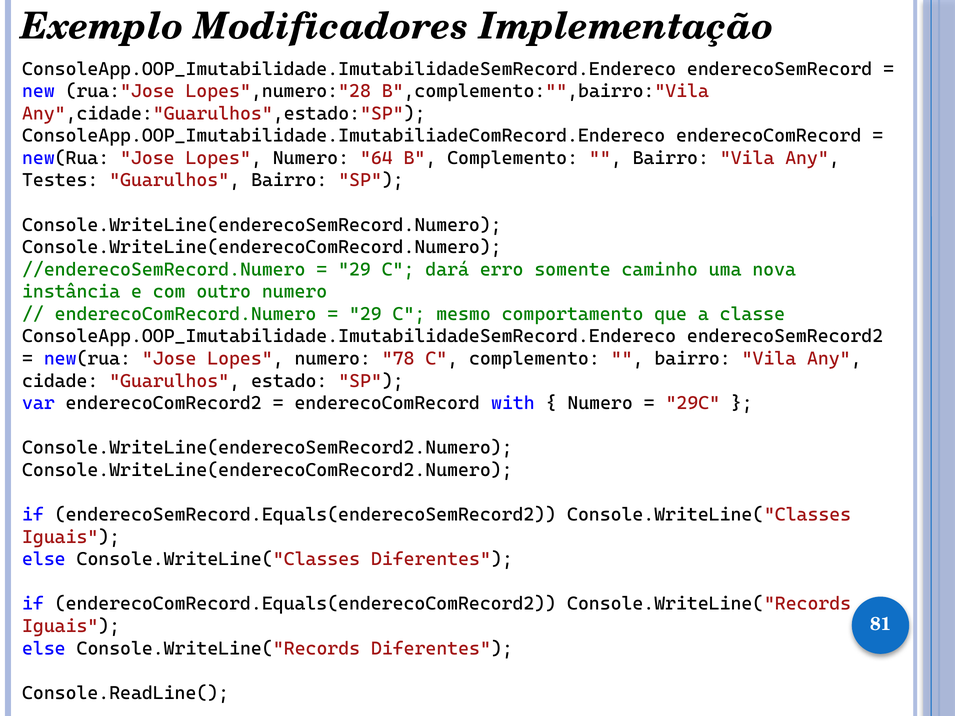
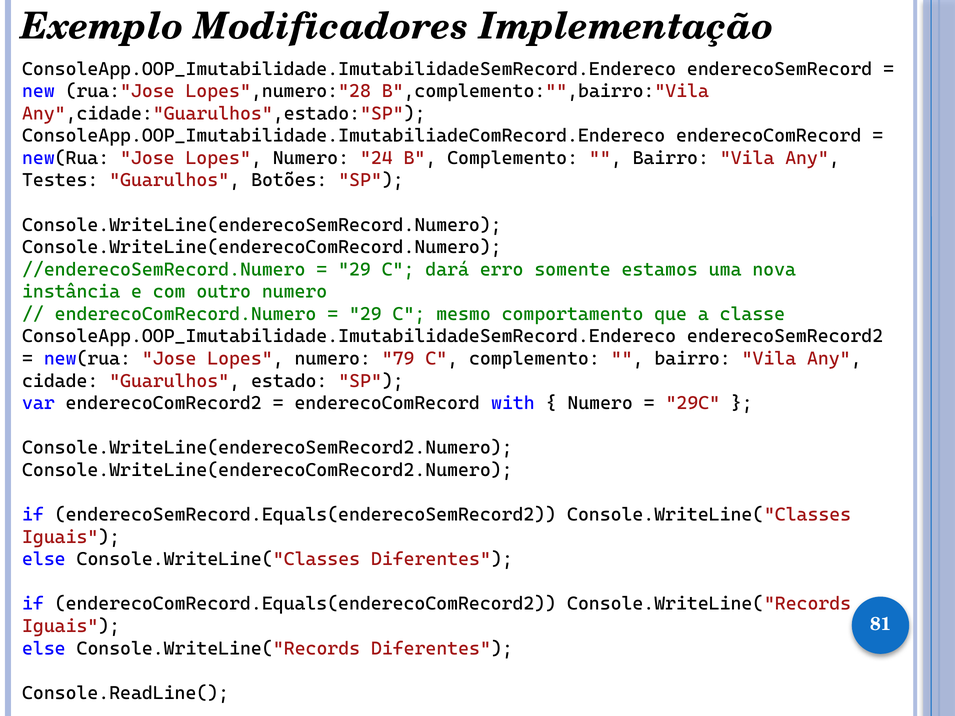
64: 64 -> 24
Guarulhos Bairro: Bairro -> Botões
caminho: caminho -> estamos
78: 78 -> 79
